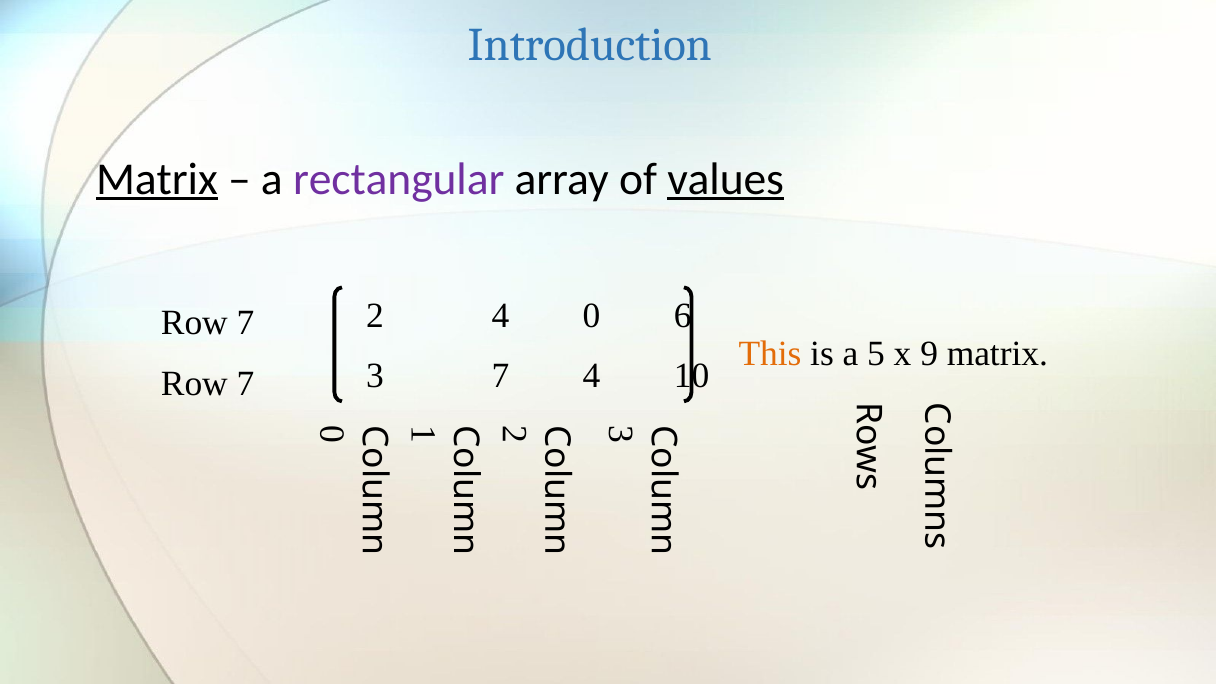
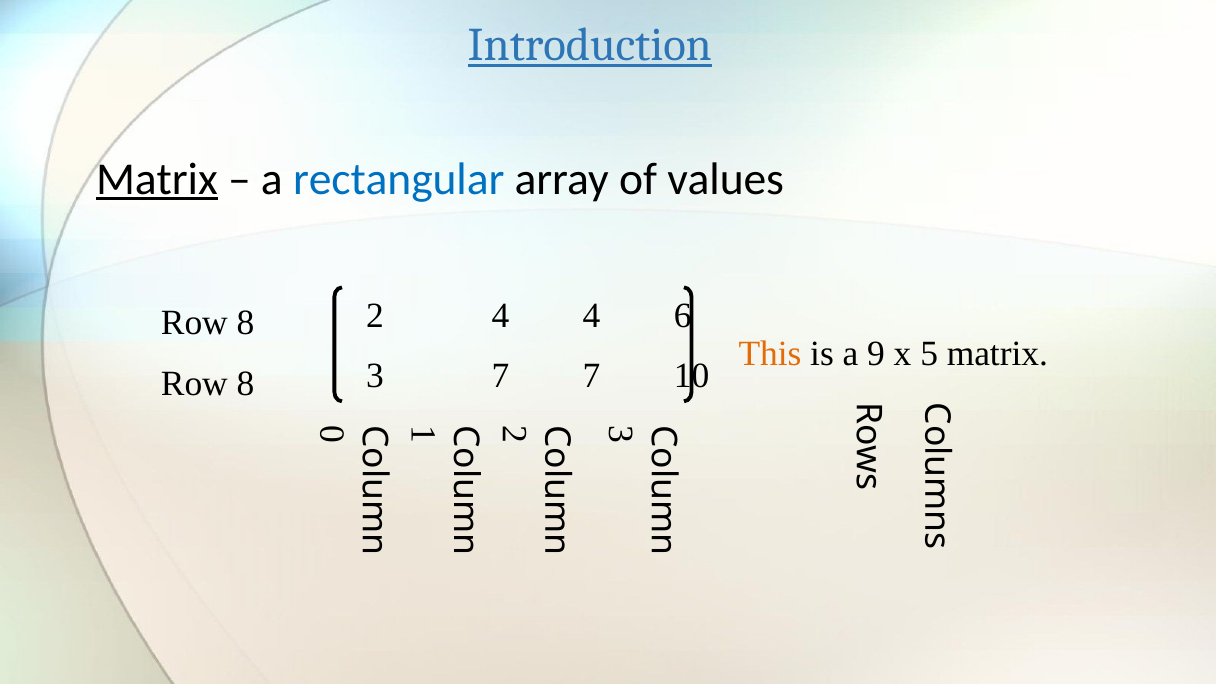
Introduction underline: none -> present
rectangular colour: purple -> blue
values underline: present -> none
4 0: 0 -> 4
7 at (245, 323): 7 -> 8
5: 5 -> 9
9: 9 -> 5
7 4: 4 -> 7
7 at (245, 384): 7 -> 8
